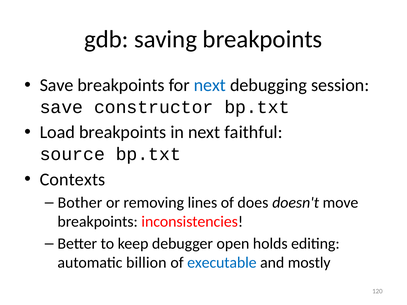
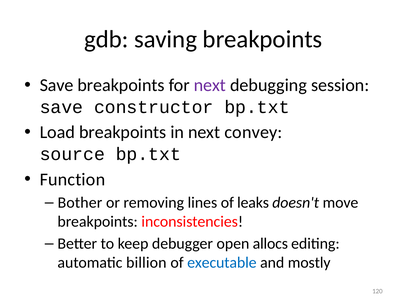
next at (210, 85) colour: blue -> purple
faithful: faithful -> convey
Contexts: Contexts -> Function
does: does -> leaks
holds: holds -> allocs
